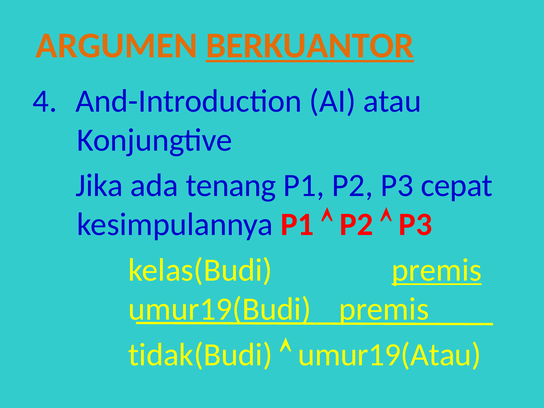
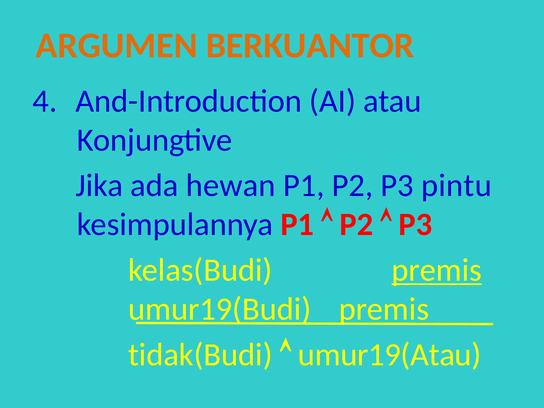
BERKUANTOR underline: present -> none
tenang: tenang -> hewan
cepat: cepat -> pintu
